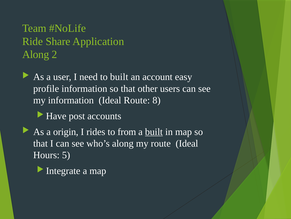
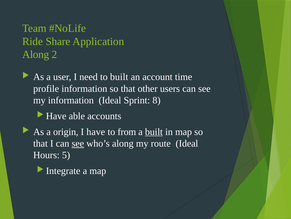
easy: easy -> time
Ideal Route: Route -> Sprint
post: post -> able
rides: rides -> have
see at (78, 143) underline: none -> present
